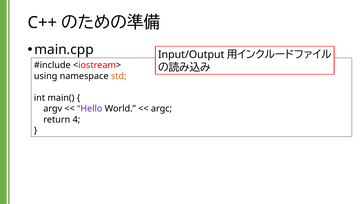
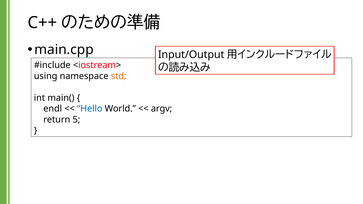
argv: argv -> endl
Hello colour: purple -> blue
argc: argc -> argv
4: 4 -> 5
